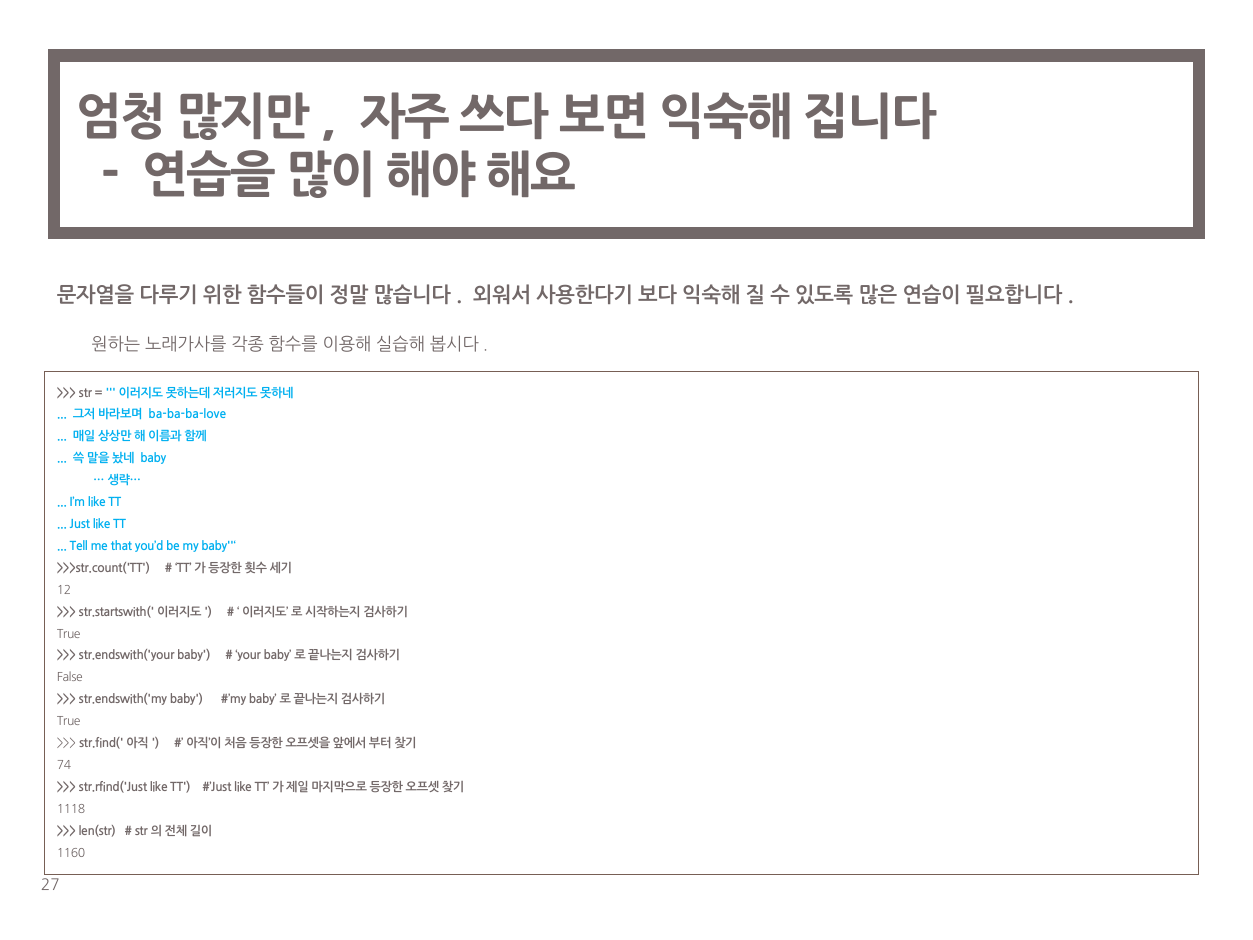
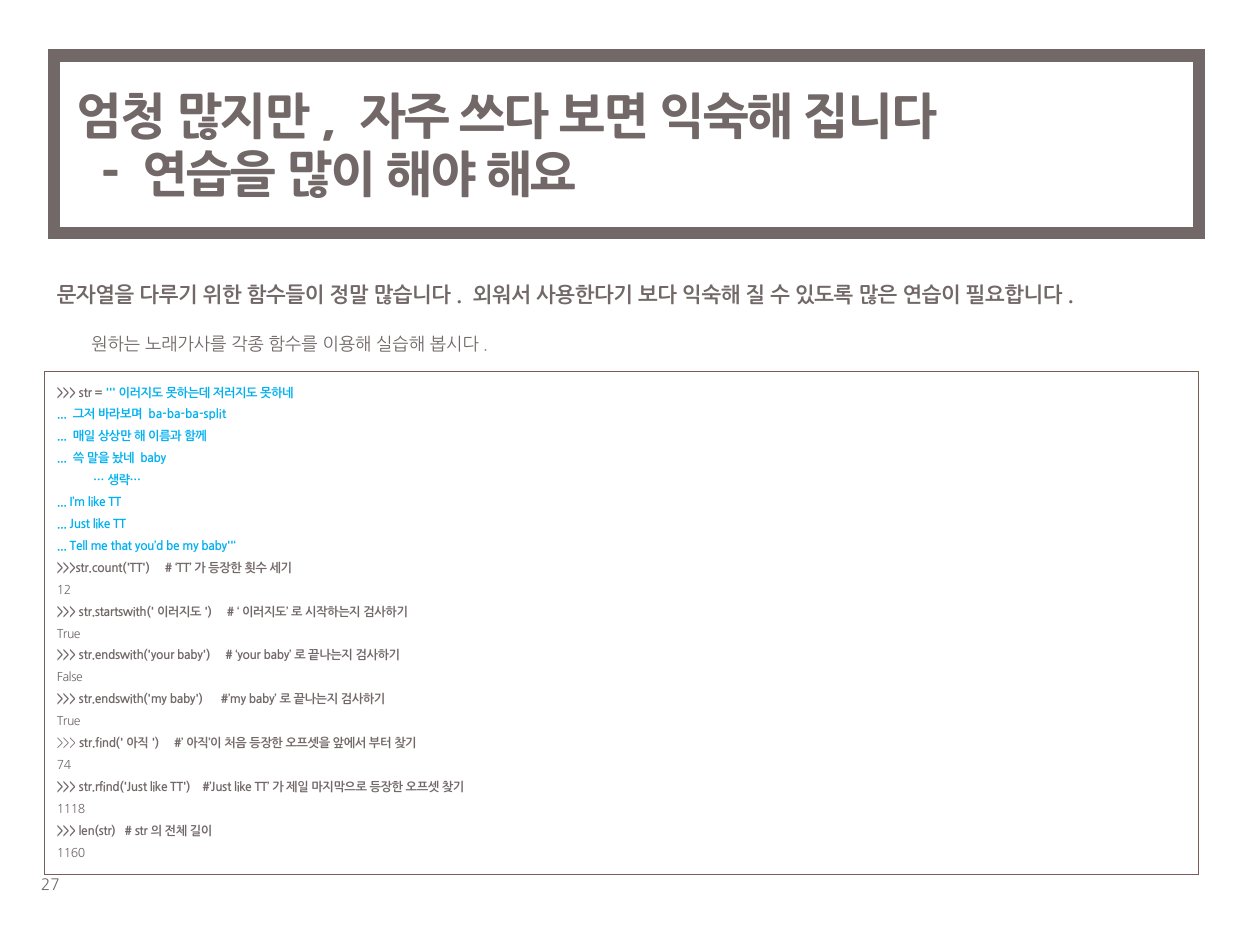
ba-ba-ba-love: ba-ba-ba-love -> ba-ba-ba-split
